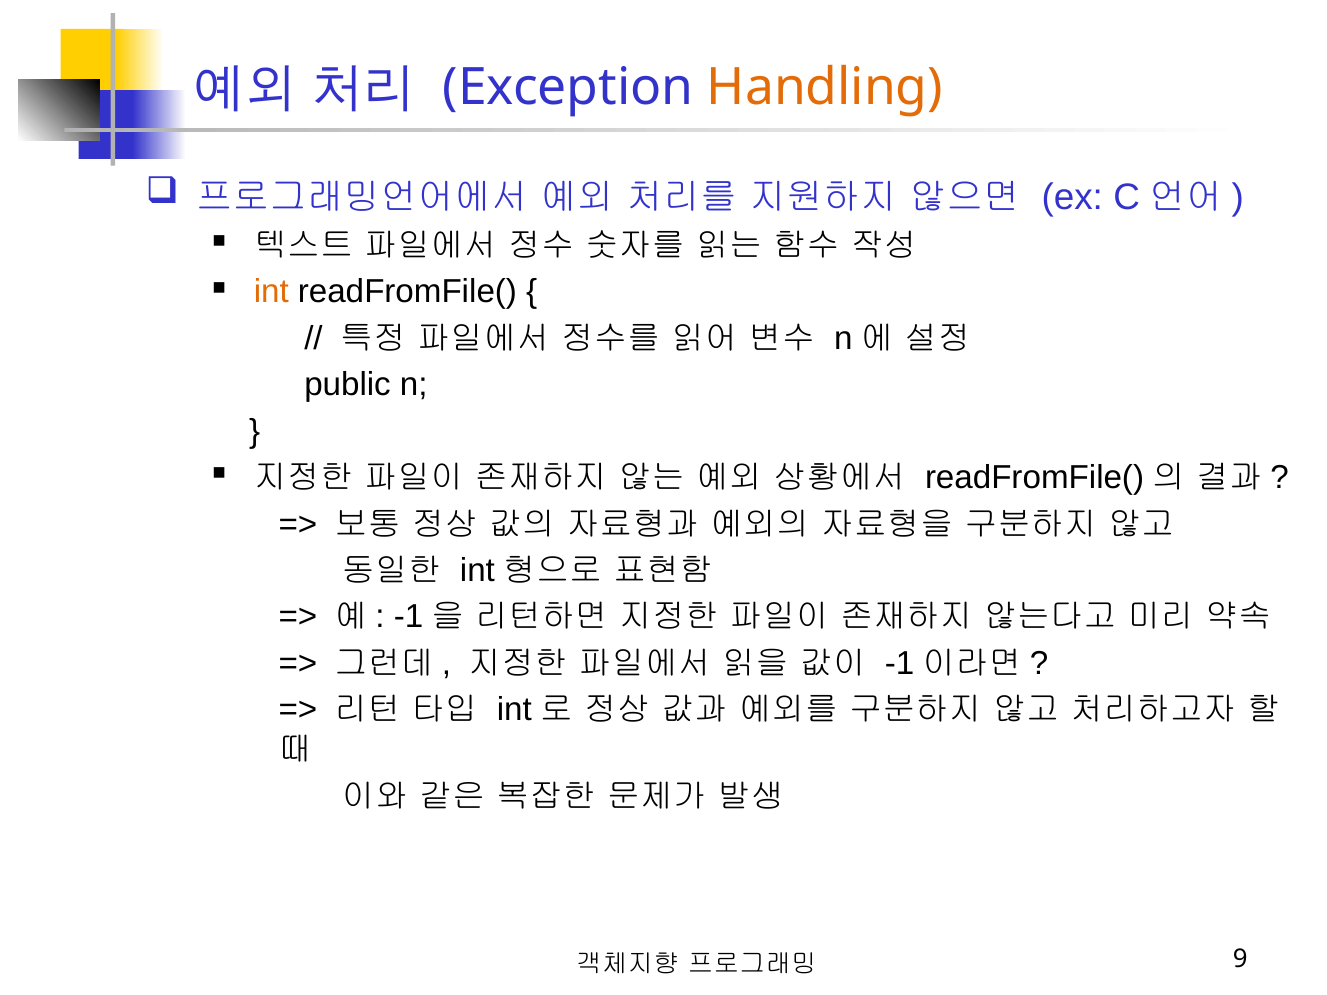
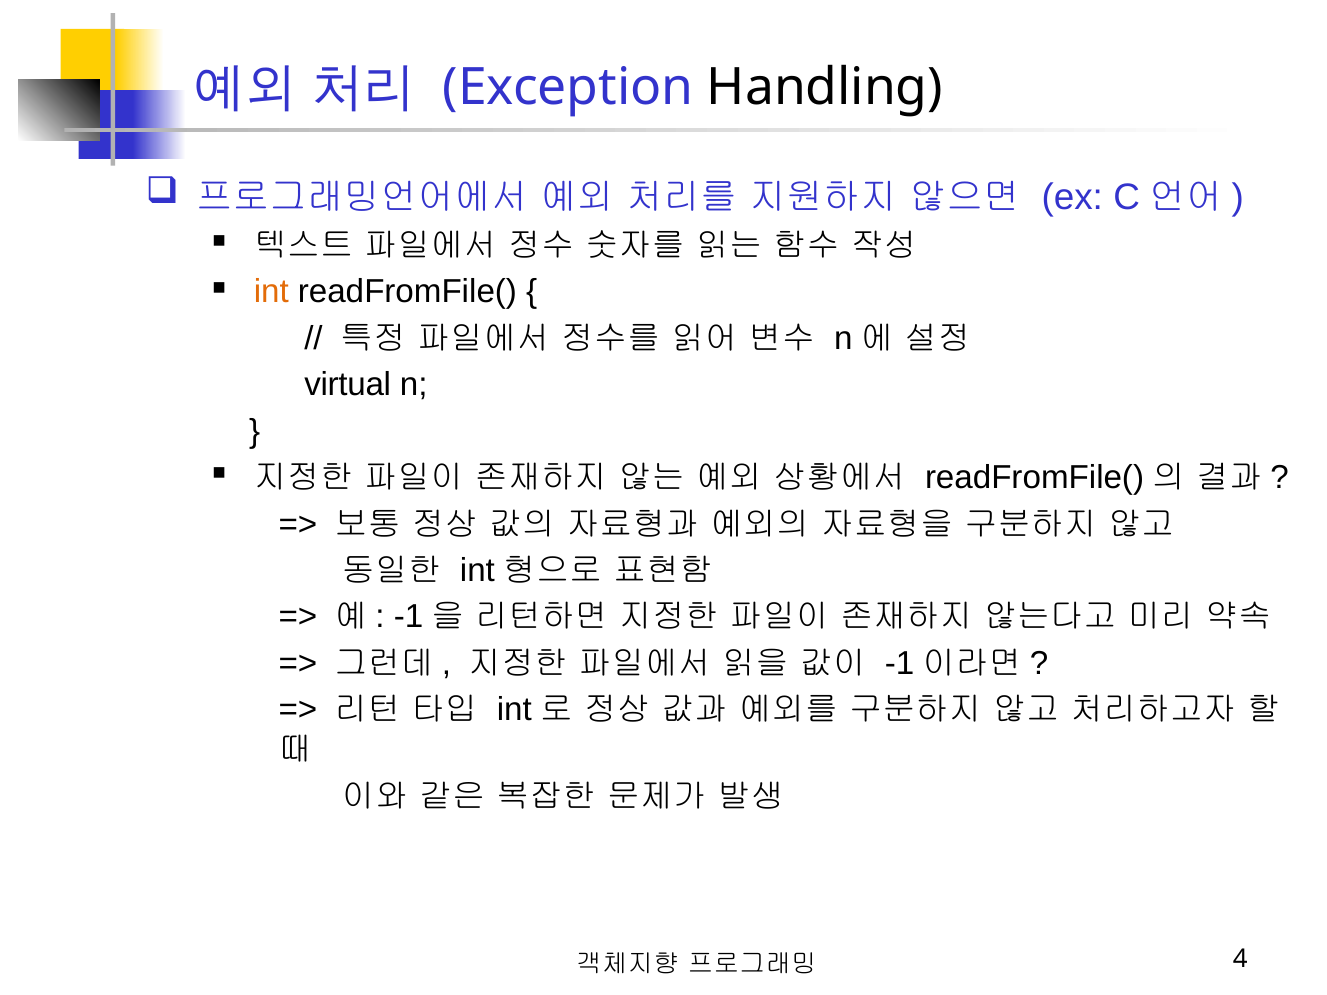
Handling colour: orange -> black
public: public -> virtual
9: 9 -> 4
